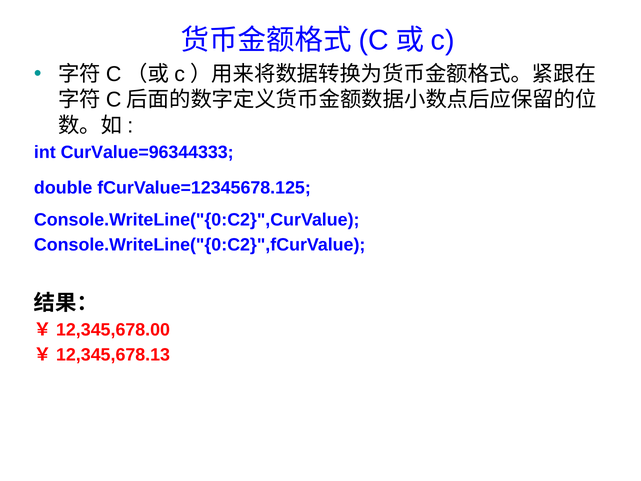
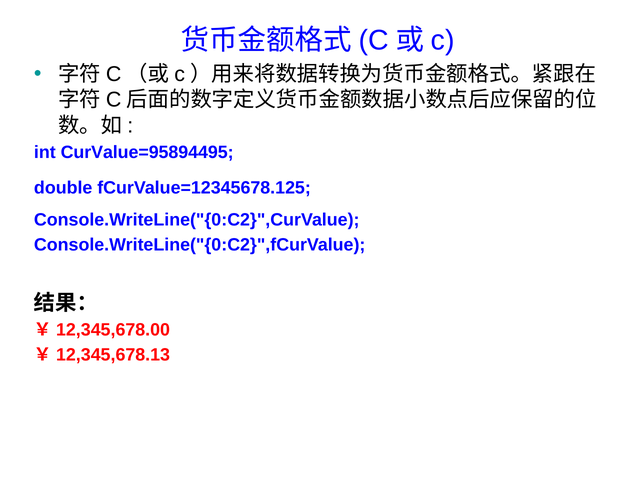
CurValue=96344333: CurValue=96344333 -> CurValue=95894495
